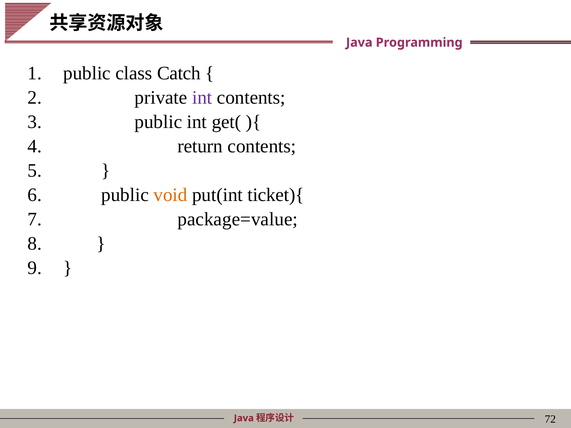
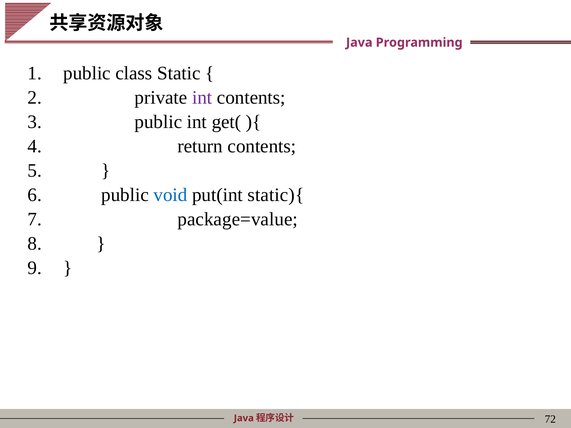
Catch: Catch -> Static
void colour: orange -> blue
ticket){: ticket){ -> static){
